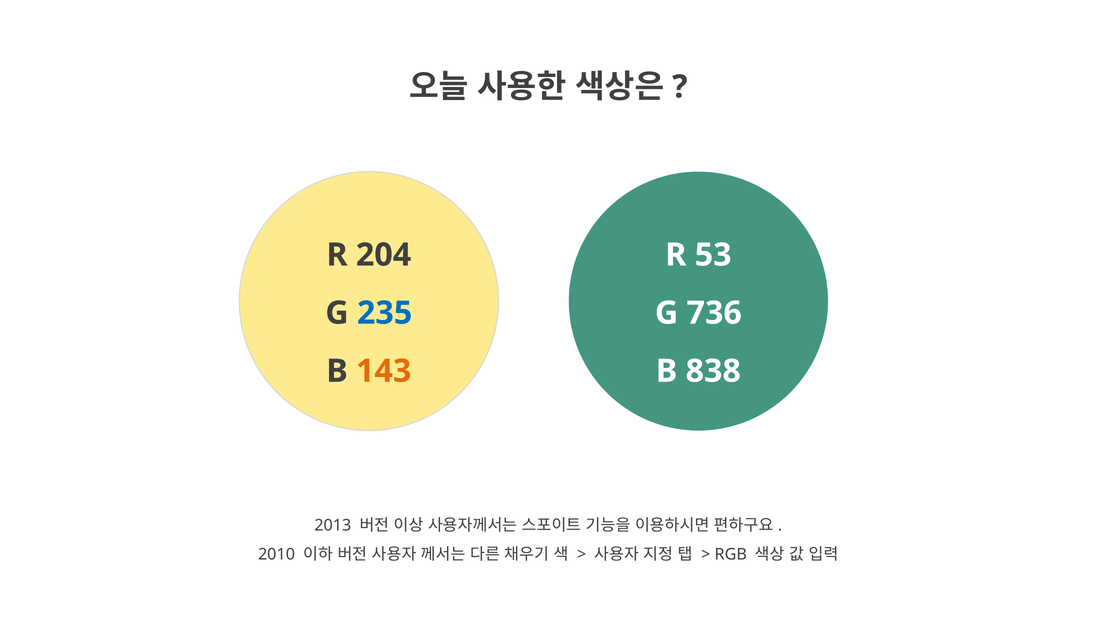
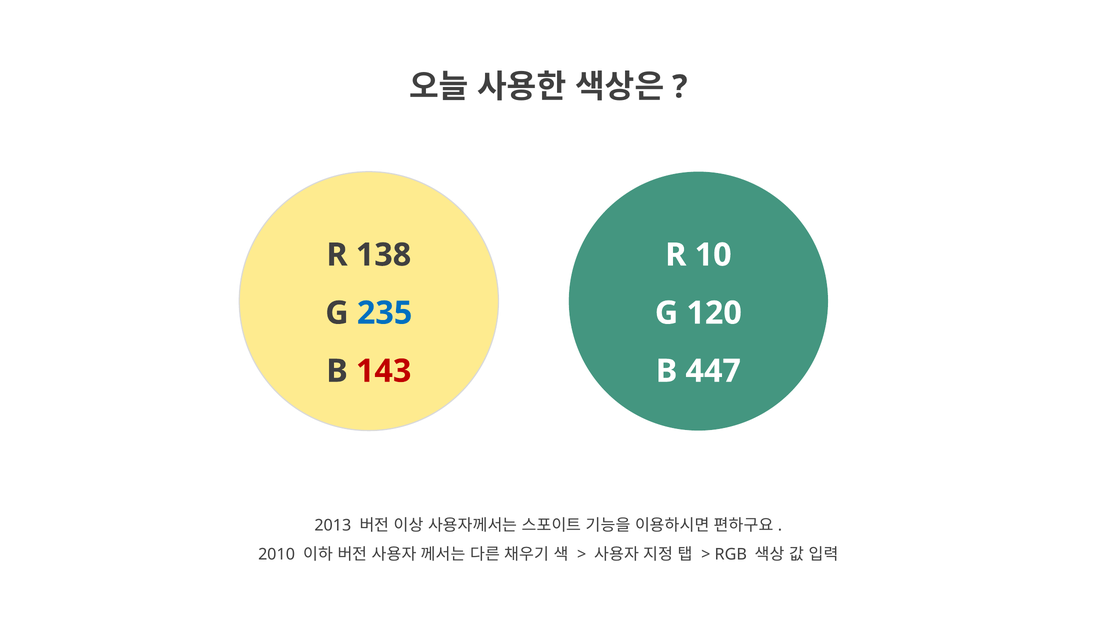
204: 204 -> 138
53: 53 -> 10
736: 736 -> 120
143 colour: orange -> red
838: 838 -> 447
